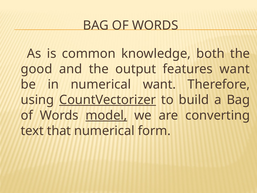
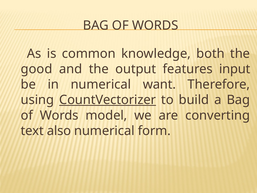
features want: want -> input
model underline: present -> none
that: that -> also
